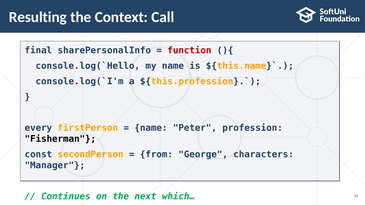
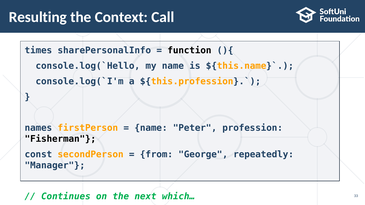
final: final -> times
function colour: red -> black
every: every -> names
characters: characters -> repeatedly
